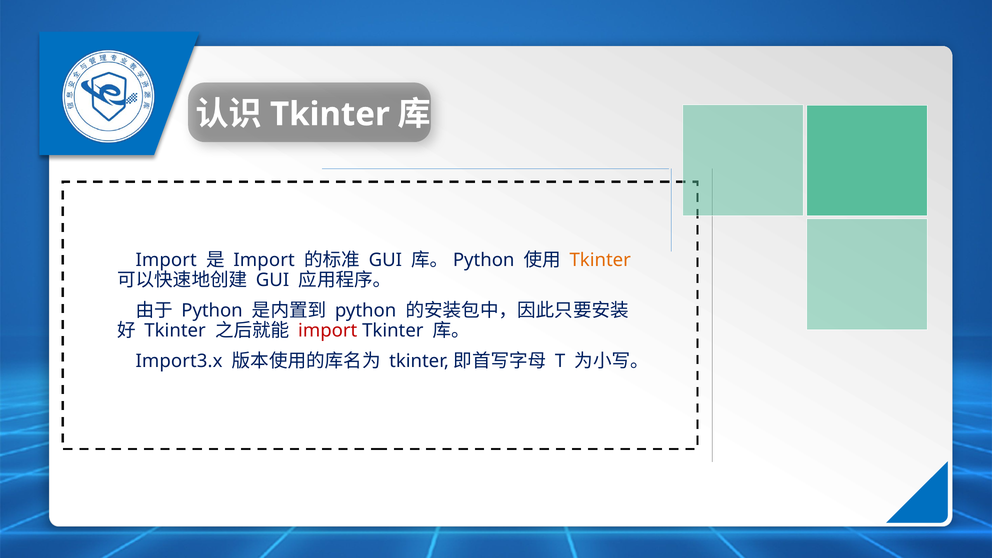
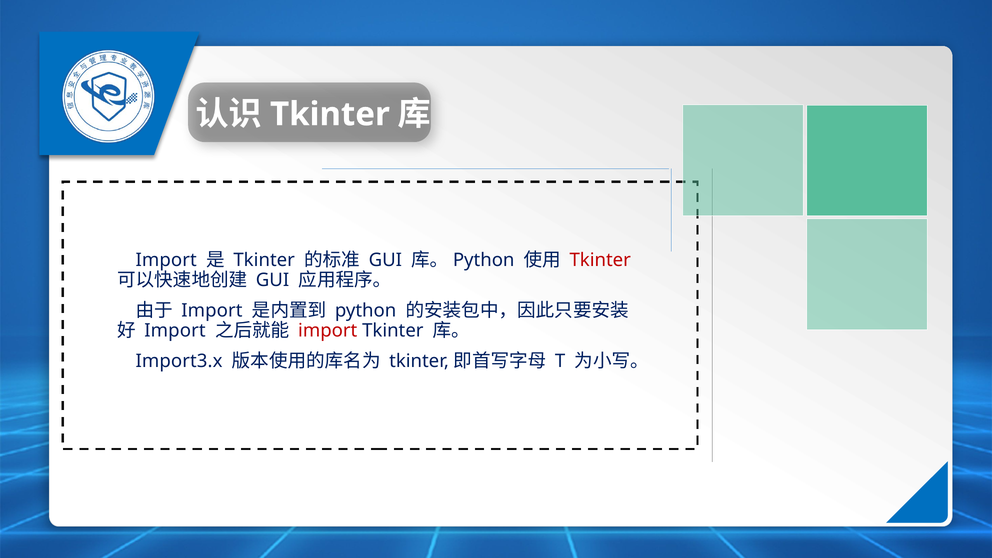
Import at (264, 260): Import -> Tkinter
Tkinter at (600, 260) colour: orange -> red
Python at (212, 311): Python -> Import
Tkinter at (175, 331): Tkinter -> Import
